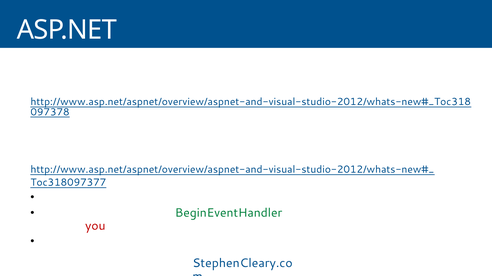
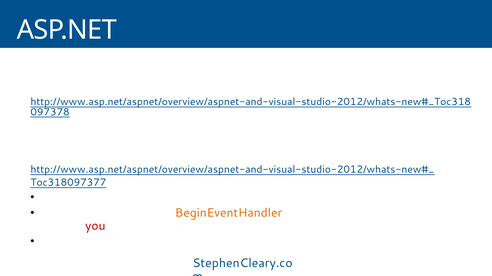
BeginEventHandler colour: green -> orange
